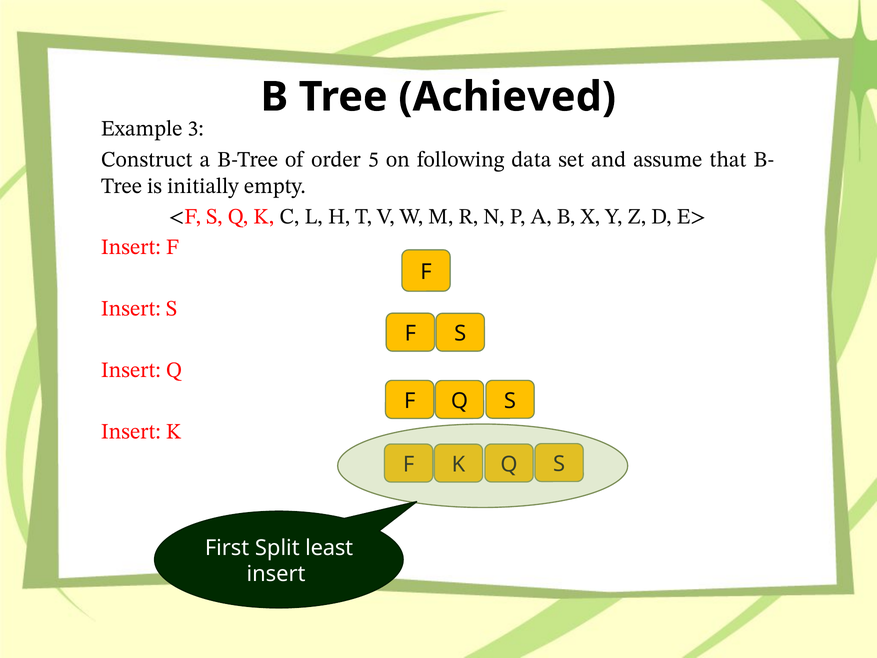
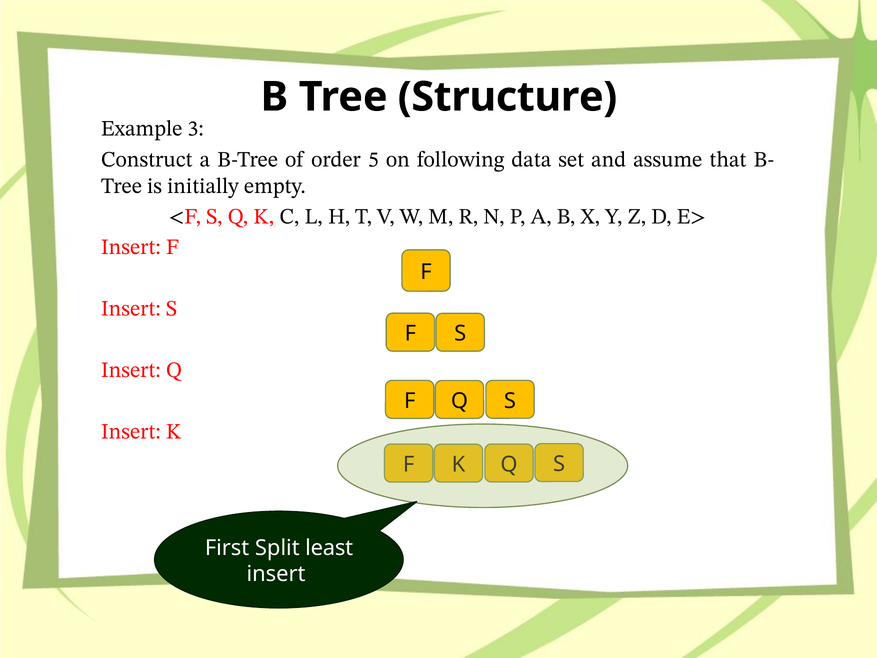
Achieved: Achieved -> Structure
